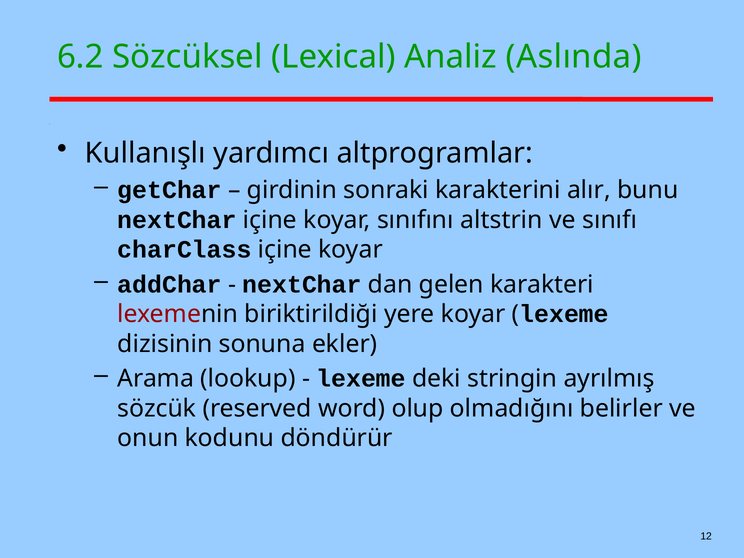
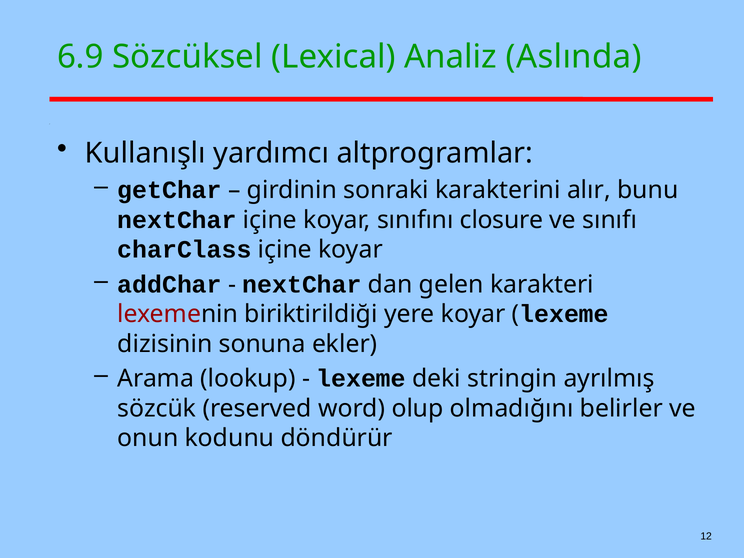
6.2: 6.2 -> 6.9
altstrin: altstrin -> closure
